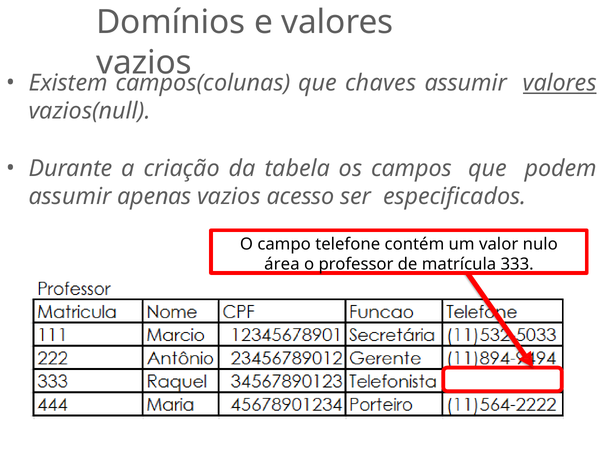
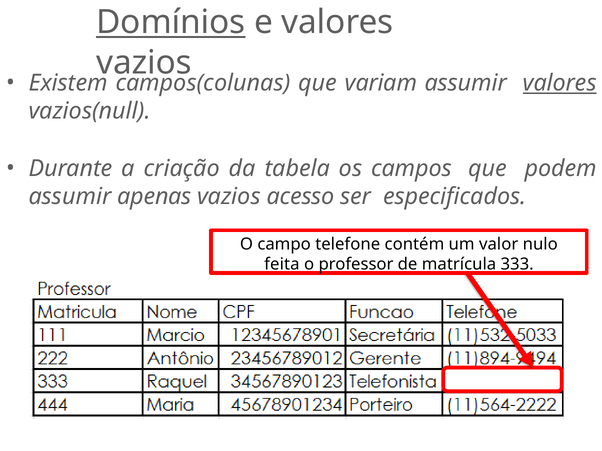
Domínios underline: none -> present
chaves: chaves -> variam
área: área -> feita
